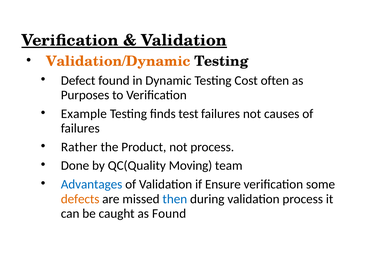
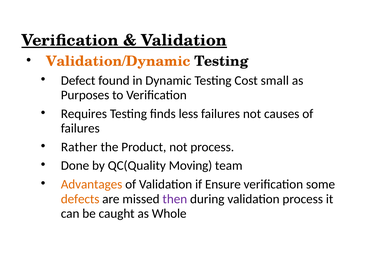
often: often -> small
Example: Example -> Requires
test: test -> less
Advantages colour: blue -> orange
then colour: blue -> purple
as Found: Found -> Whole
